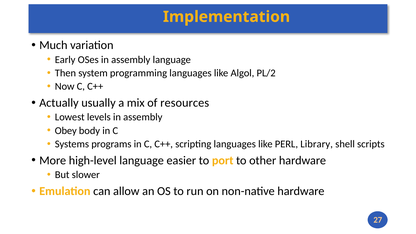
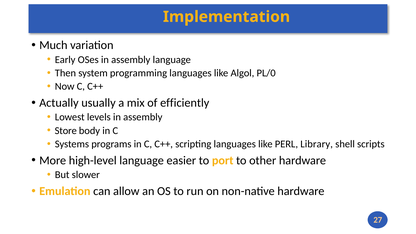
PL/2: PL/2 -> PL/0
resources: resources -> efficiently
Obey: Obey -> Store
